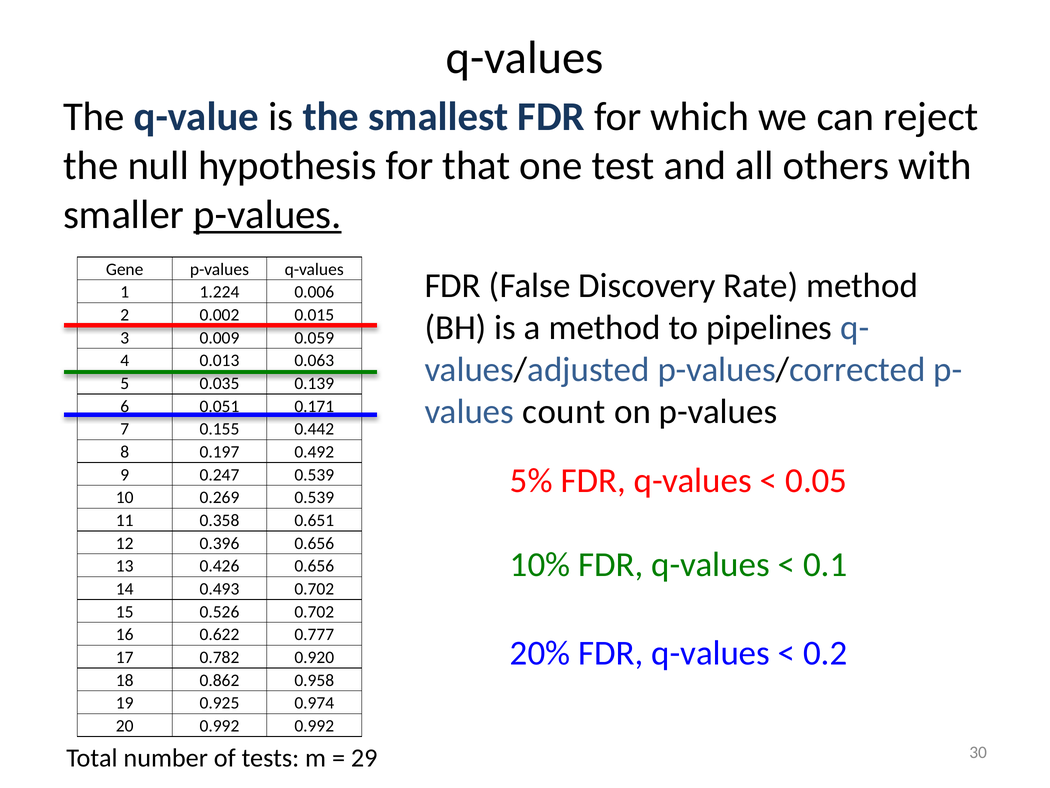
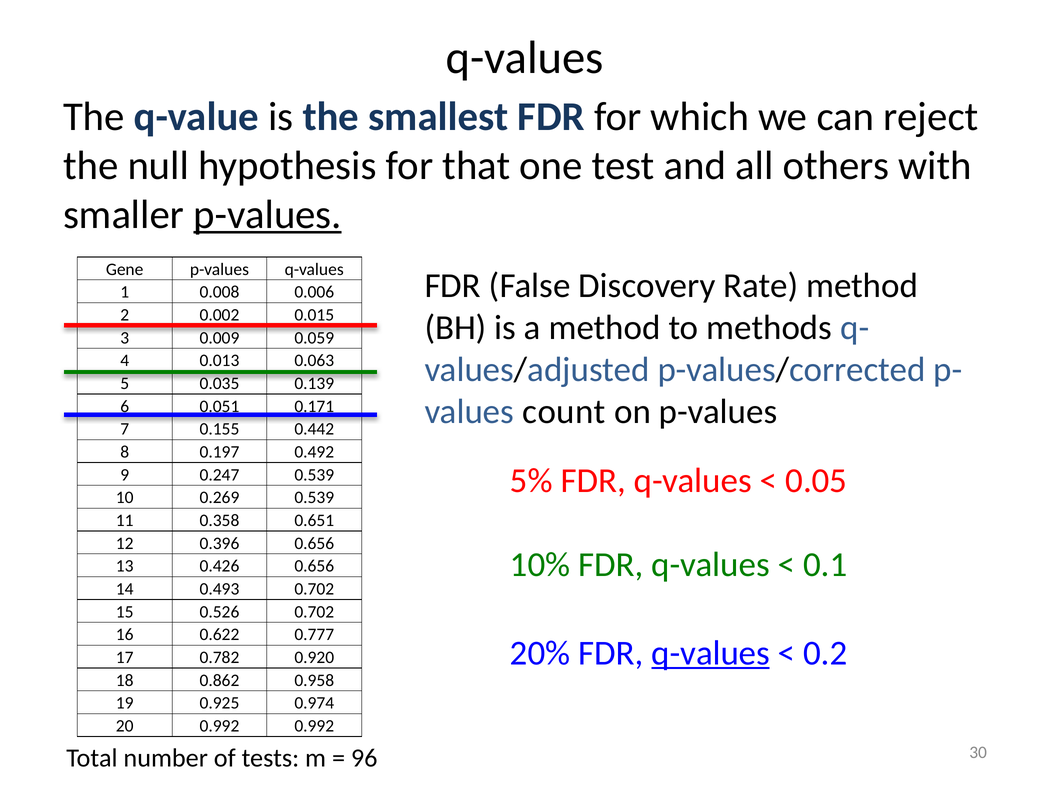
1.224: 1.224 -> 0.008
pipelines: pipelines -> methods
q-values at (711, 653) underline: none -> present
29: 29 -> 96
